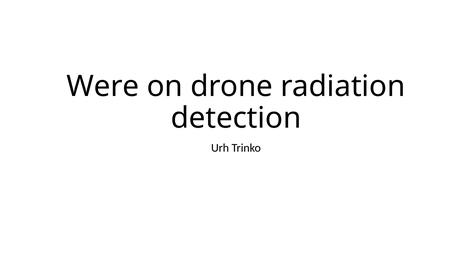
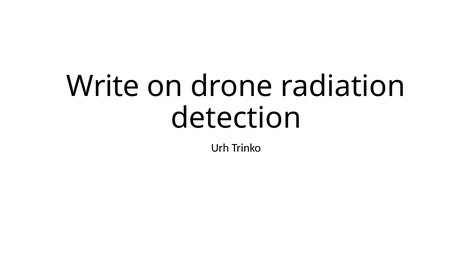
Were: Were -> Write
